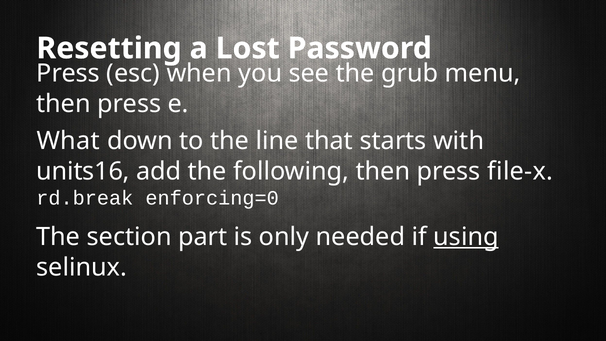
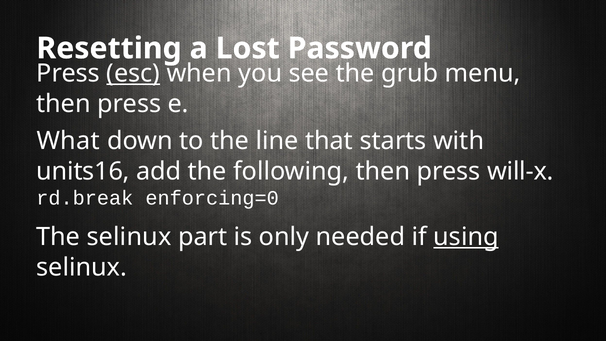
esc underline: none -> present
file-x: file-x -> will-x
The section: section -> selinux
